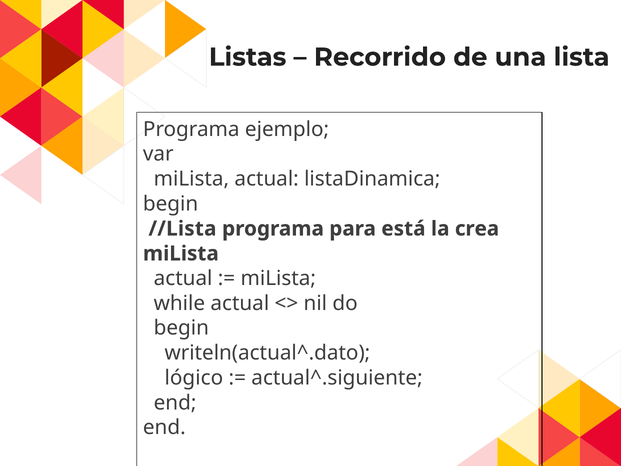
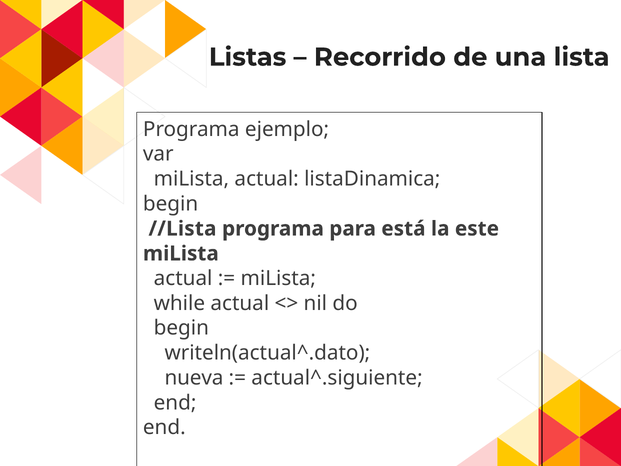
crea: crea -> este
lógico: lógico -> nueva
